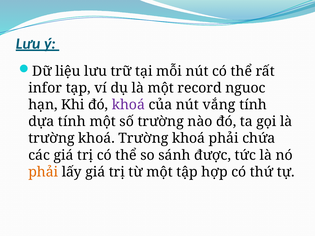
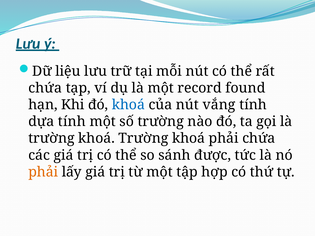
infor at (45, 88): infor -> chứa
nguoc: nguoc -> found
khoá at (128, 105) colour: purple -> blue
